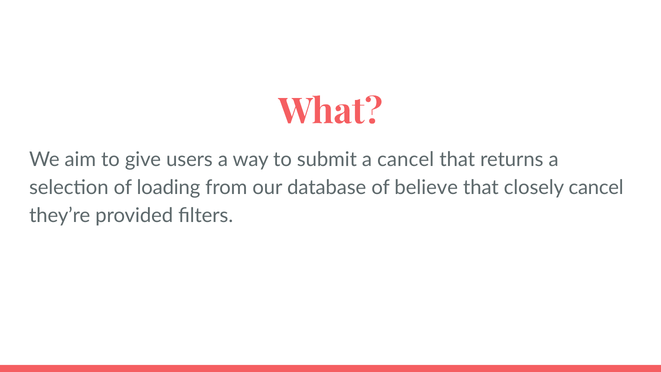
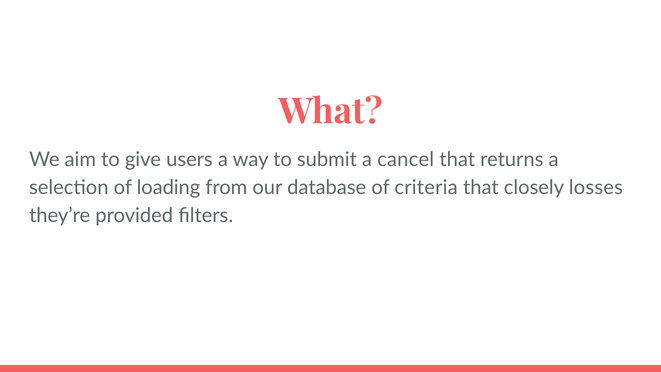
believe: believe -> criteria
closely cancel: cancel -> losses
